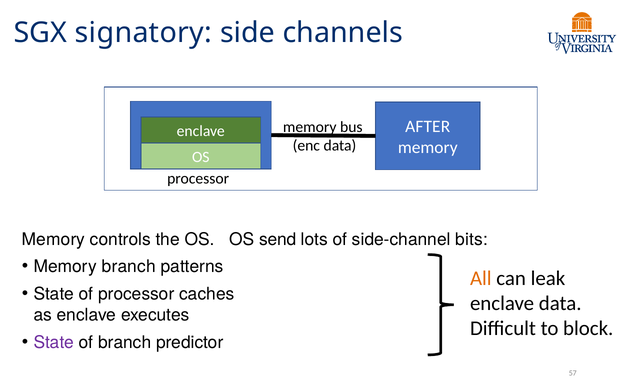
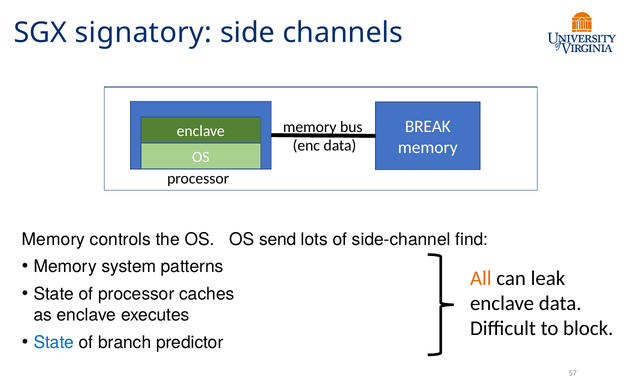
AFTER: AFTER -> BREAK
bits: bits -> find
Memory branch: branch -> system
State at (54, 343) colour: purple -> blue
